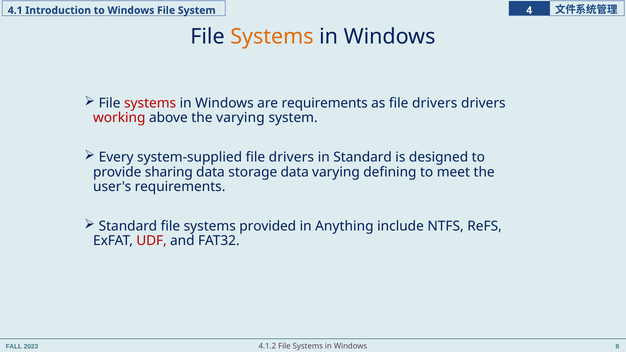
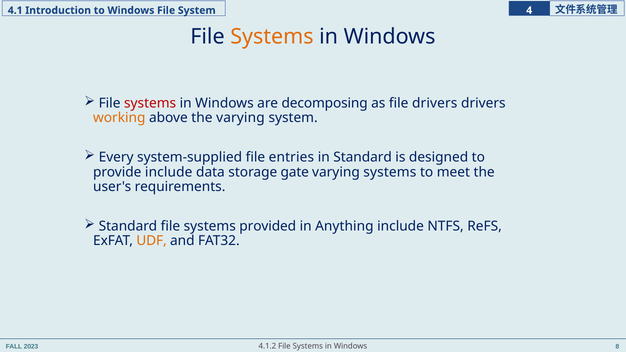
are requirements: requirements -> decomposing
working colour: red -> orange
system-supplied file drivers: drivers -> entries
provide sharing: sharing -> include
storage data: data -> gate
varying defining: defining -> systems
UDF colour: red -> orange
